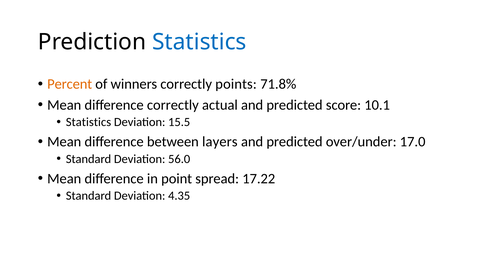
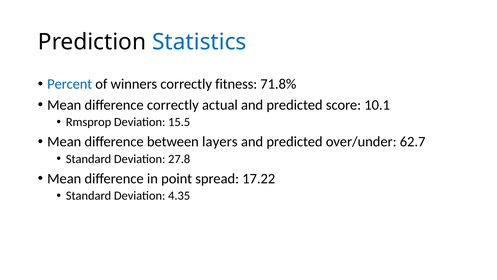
Percent colour: orange -> blue
points: points -> fitness
Statistics at (88, 122): Statistics -> Rmsprop
17.0: 17.0 -> 62.7
56.0: 56.0 -> 27.8
